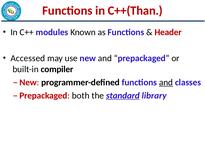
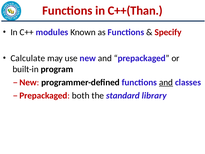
Header: Header -> Specify
Accessed: Accessed -> Calculate
compiler: compiler -> program
standard underline: present -> none
